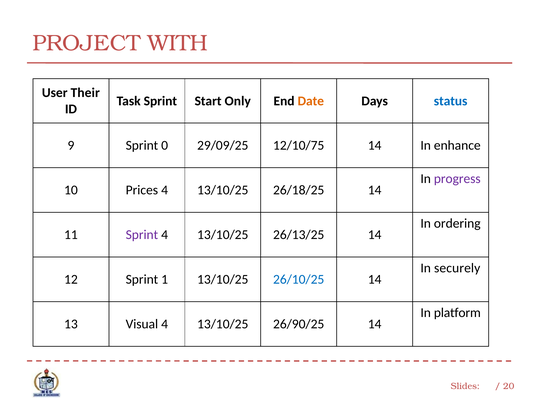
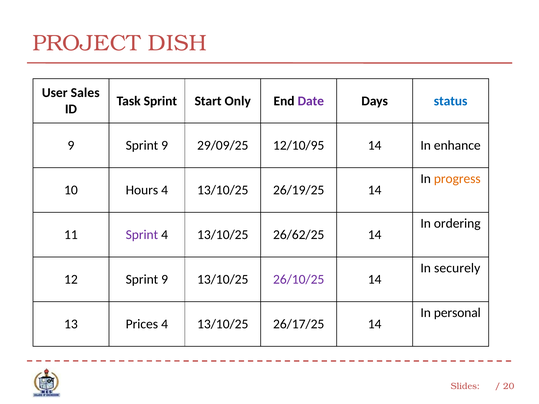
WITH: WITH -> DISH
Their: Their -> Sales
Date colour: orange -> purple
9 Sprint 0: 0 -> 9
12/10/75: 12/10/75 -> 12/10/95
progress colour: purple -> orange
Prices: Prices -> Hours
26/18/25: 26/18/25 -> 26/19/25
26/13/25: 26/13/25 -> 26/62/25
12 Sprint 1: 1 -> 9
26/10/25 colour: blue -> purple
platform: platform -> personal
Visual: Visual -> Prices
26/90/25: 26/90/25 -> 26/17/25
